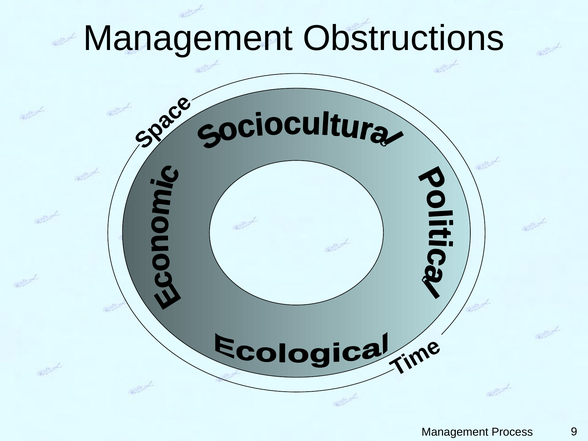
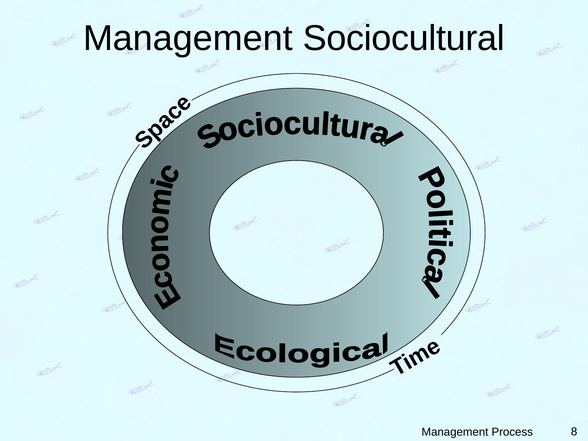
Obstructions: Obstructions -> Sociocultural
9: 9 -> 8
